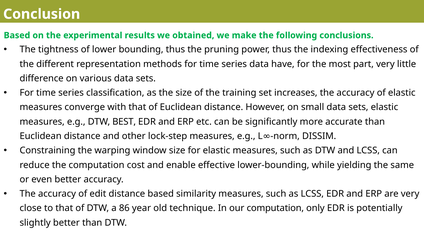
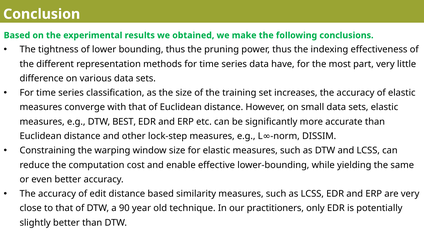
86: 86 -> 90
our computation: computation -> practitioners
